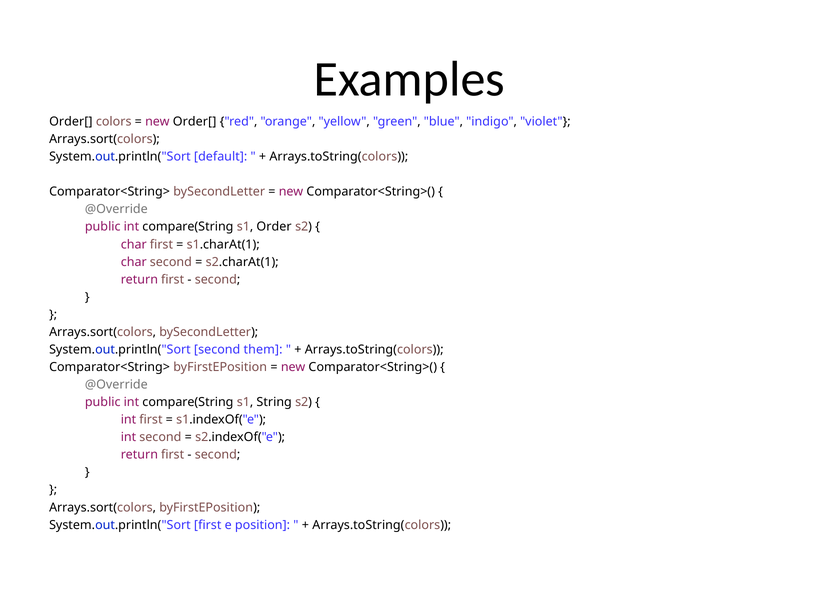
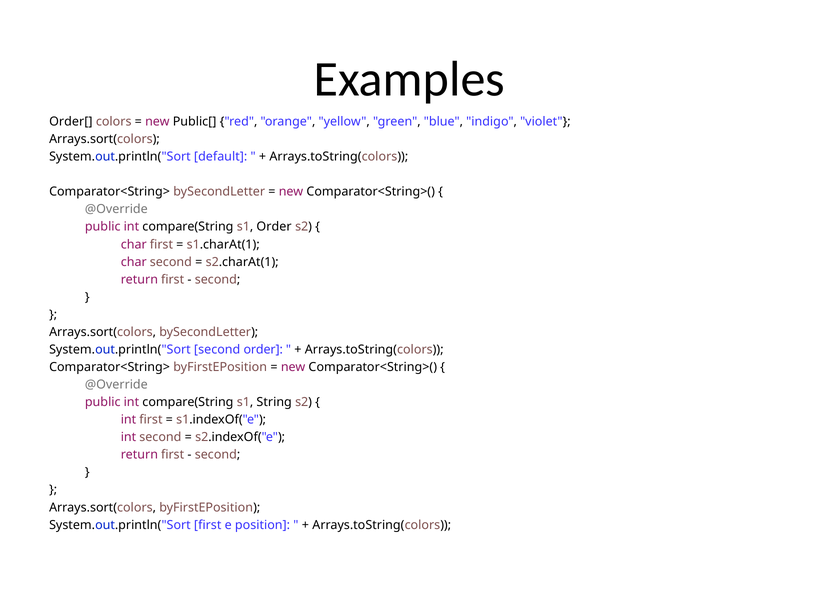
new Order[: Order[ -> Public[
second them: them -> order
